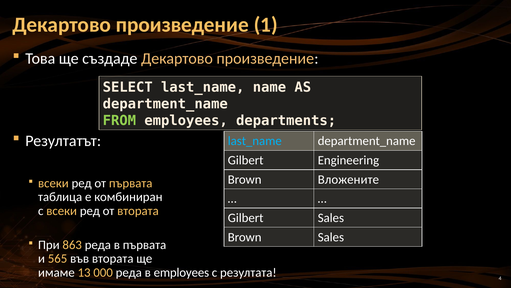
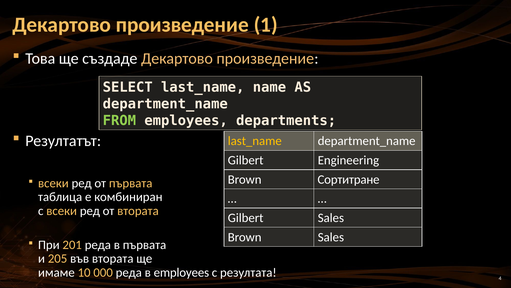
last_name at (255, 141) colour: light blue -> yellow
Вложените: Вложените -> Сортитране
863: 863 -> 201
565: 565 -> 205
13: 13 -> 10
